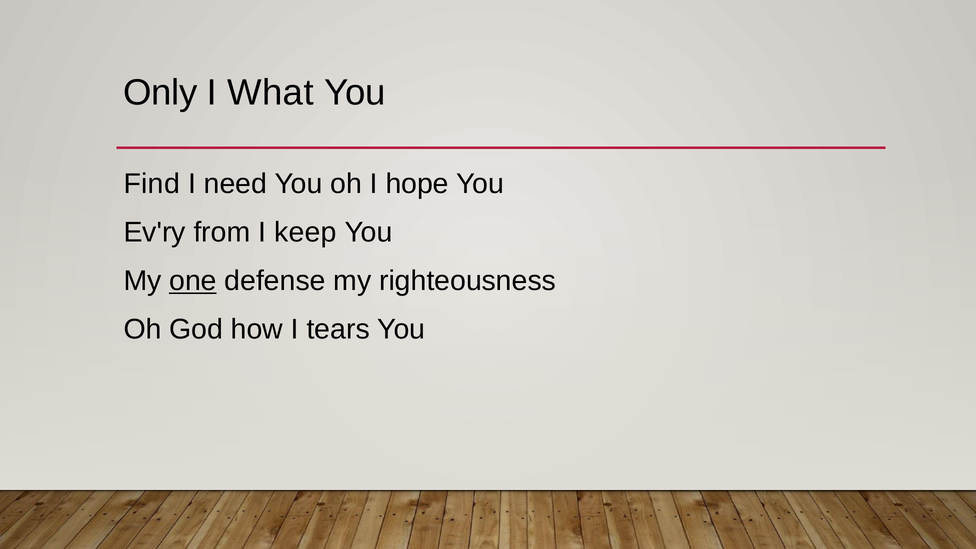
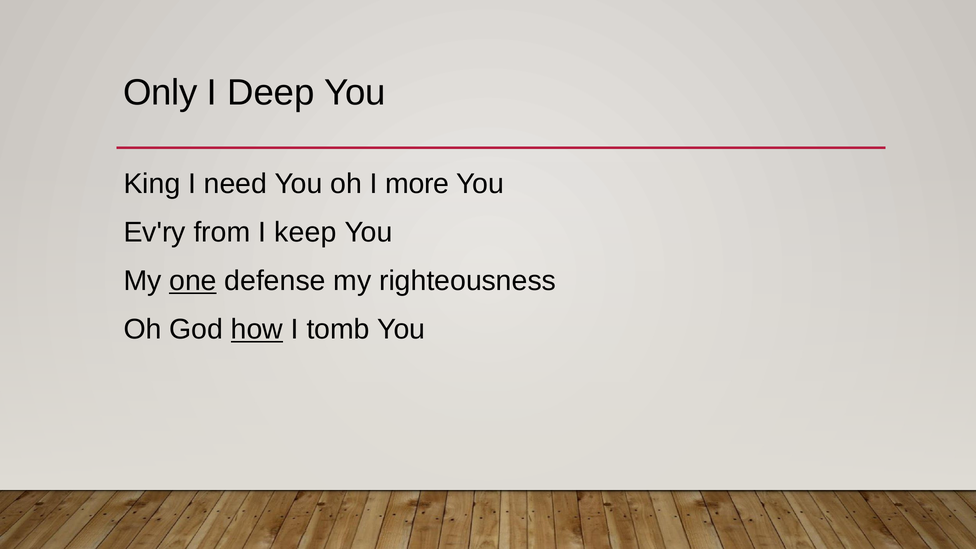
What: What -> Deep
Find: Find -> King
hope: hope -> more
how underline: none -> present
tears: tears -> tomb
